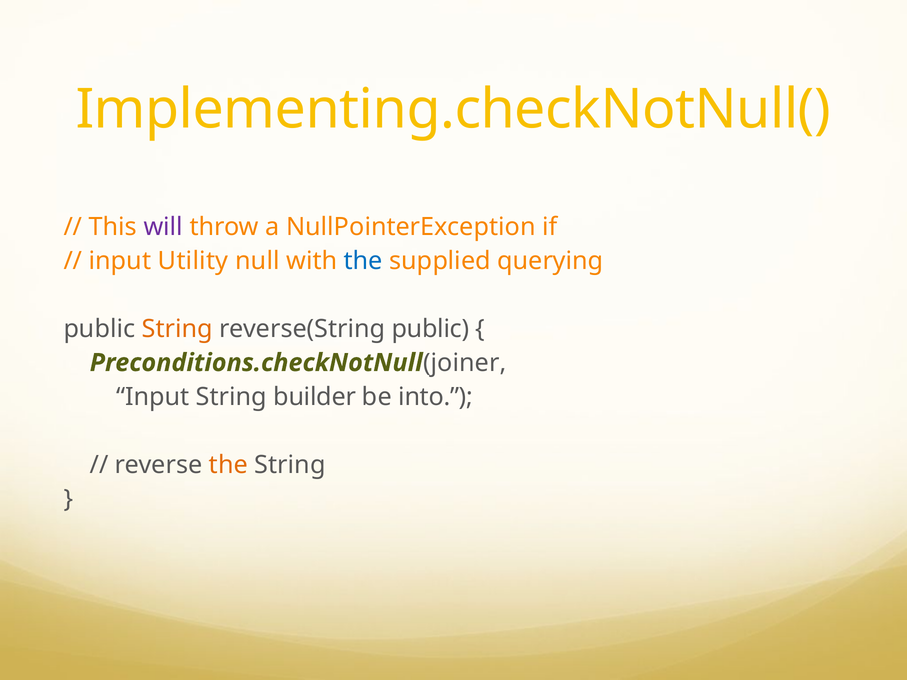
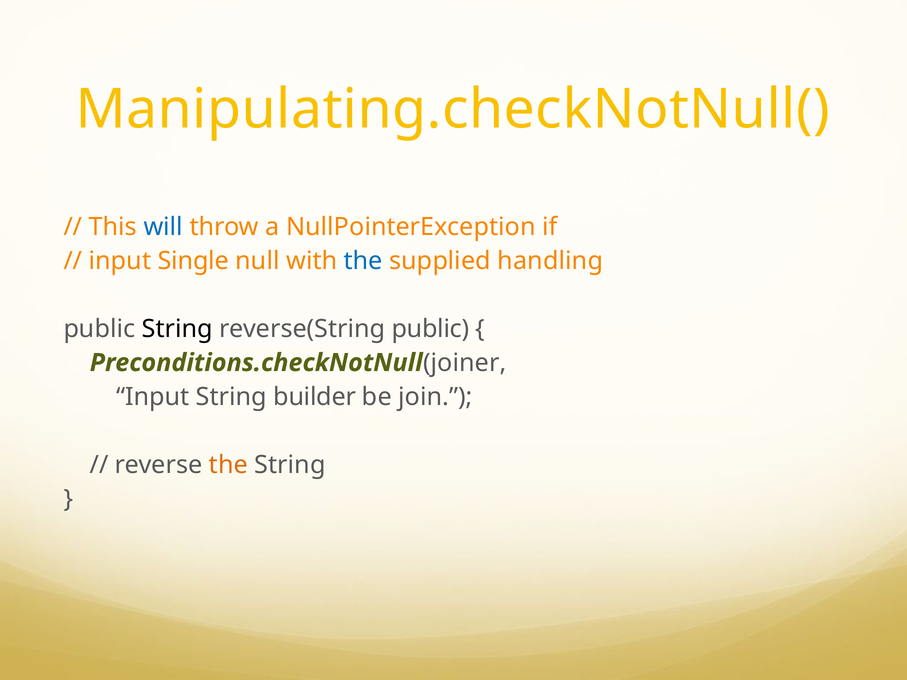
Implementing.checkNotNull(: Implementing.checkNotNull( -> Manipulating.checkNotNull(
will colour: purple -> blue
Utility: Utility -> Single
querying: querying -> handling
String at (177, 329) colour: orange -> black
into: into -> join
